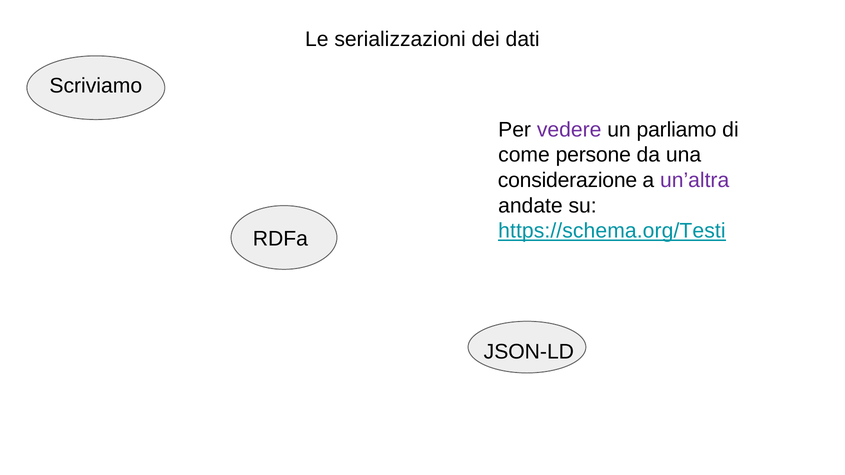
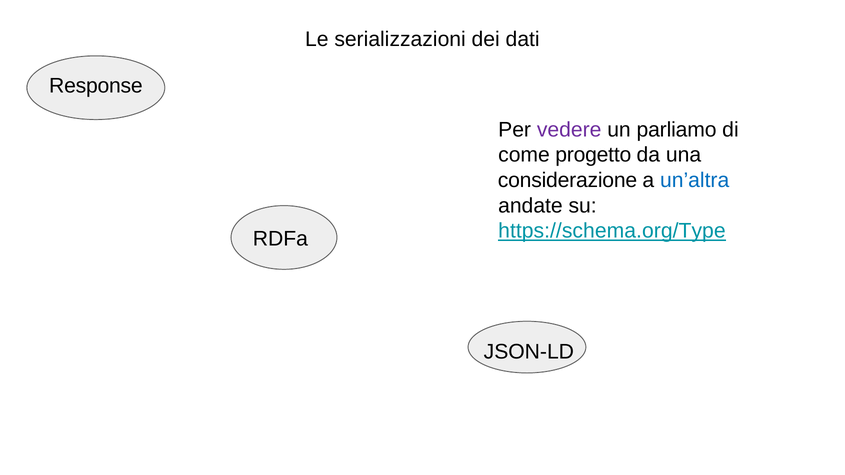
Scriviamo: Scriviamo -> Response
persone: persone -> progetto
un’altra colour: purple -> blue
https://schema.org/Testi: https://schema.org/Testi -> https://schema.org/Type
